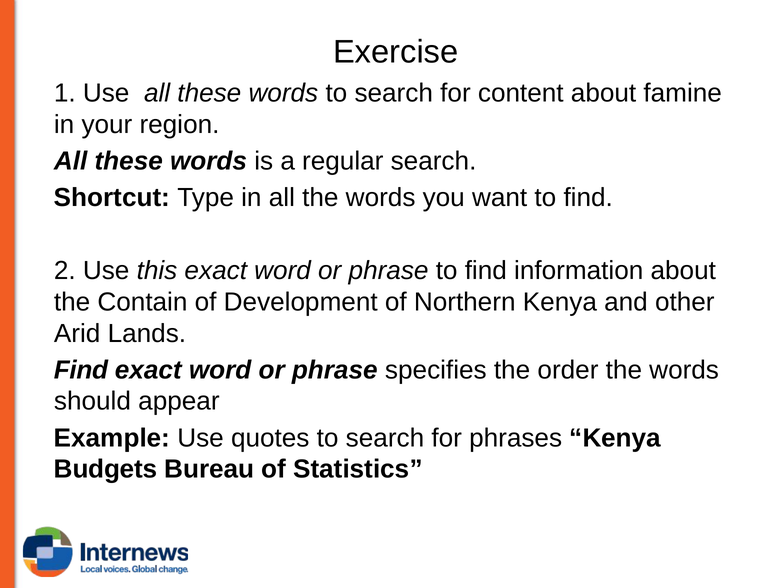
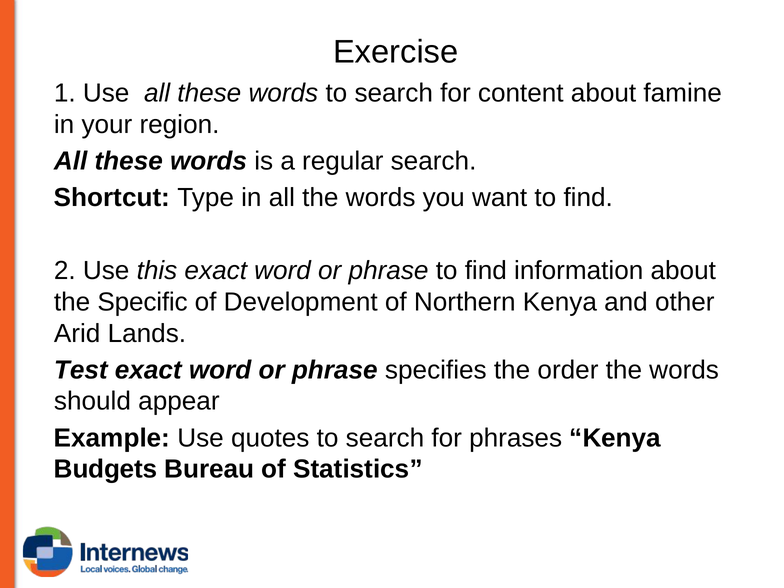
Contain: Contain -> Specific
Find at (81, 370): Find -> Test
